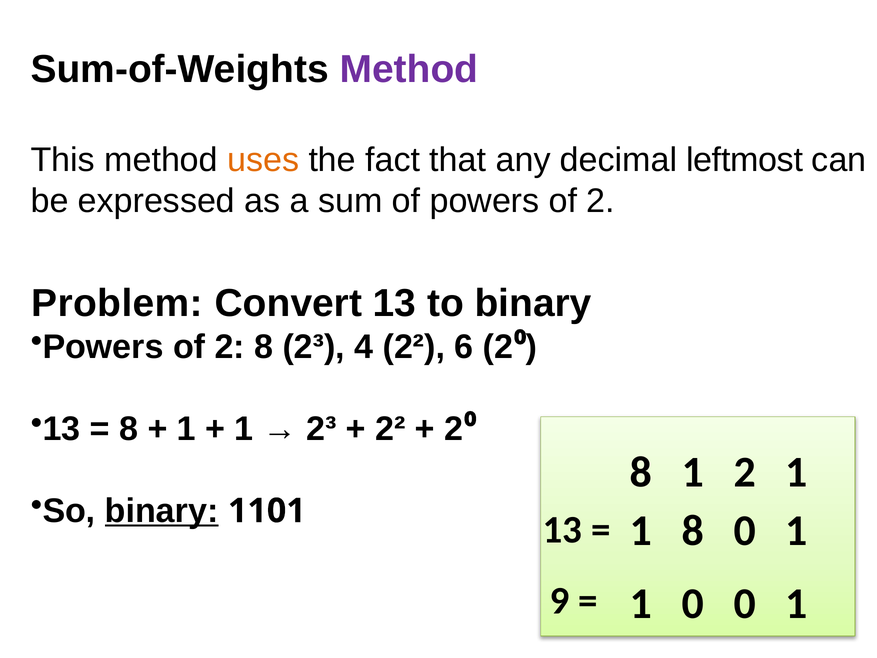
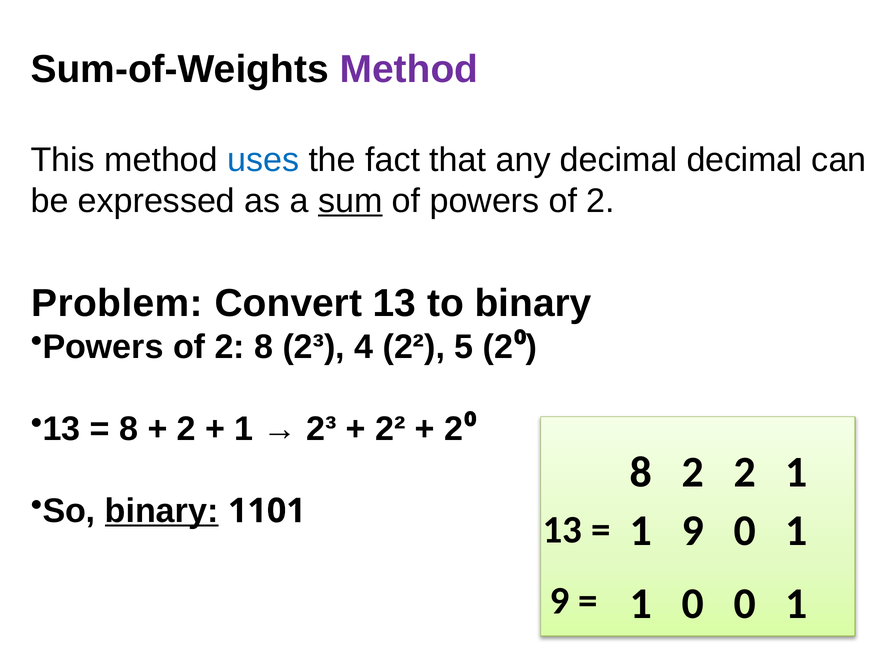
uses colour: orange -> blue
decimal leftmost: leftmost -> decimal
sum underline: none -> present
6: 6 -> 5
1 at (186, 429): 1 -> 2
8 1: 1 -> 2
8 at (693, 531): 8 -> 9
